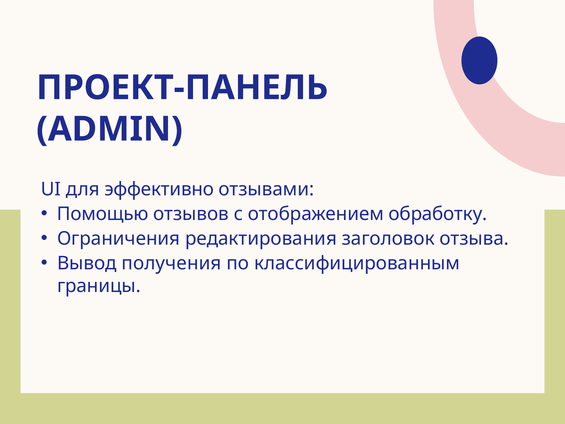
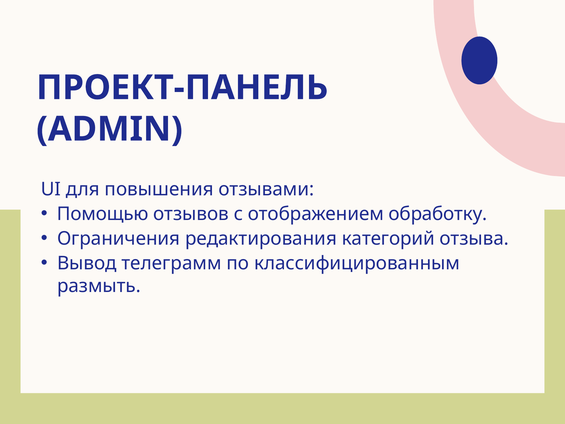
эффективно: эффективно -> повышения
заголовок: заголовок -> категорий
получения: получения -> телеграмм
границы: границы -> размыть
